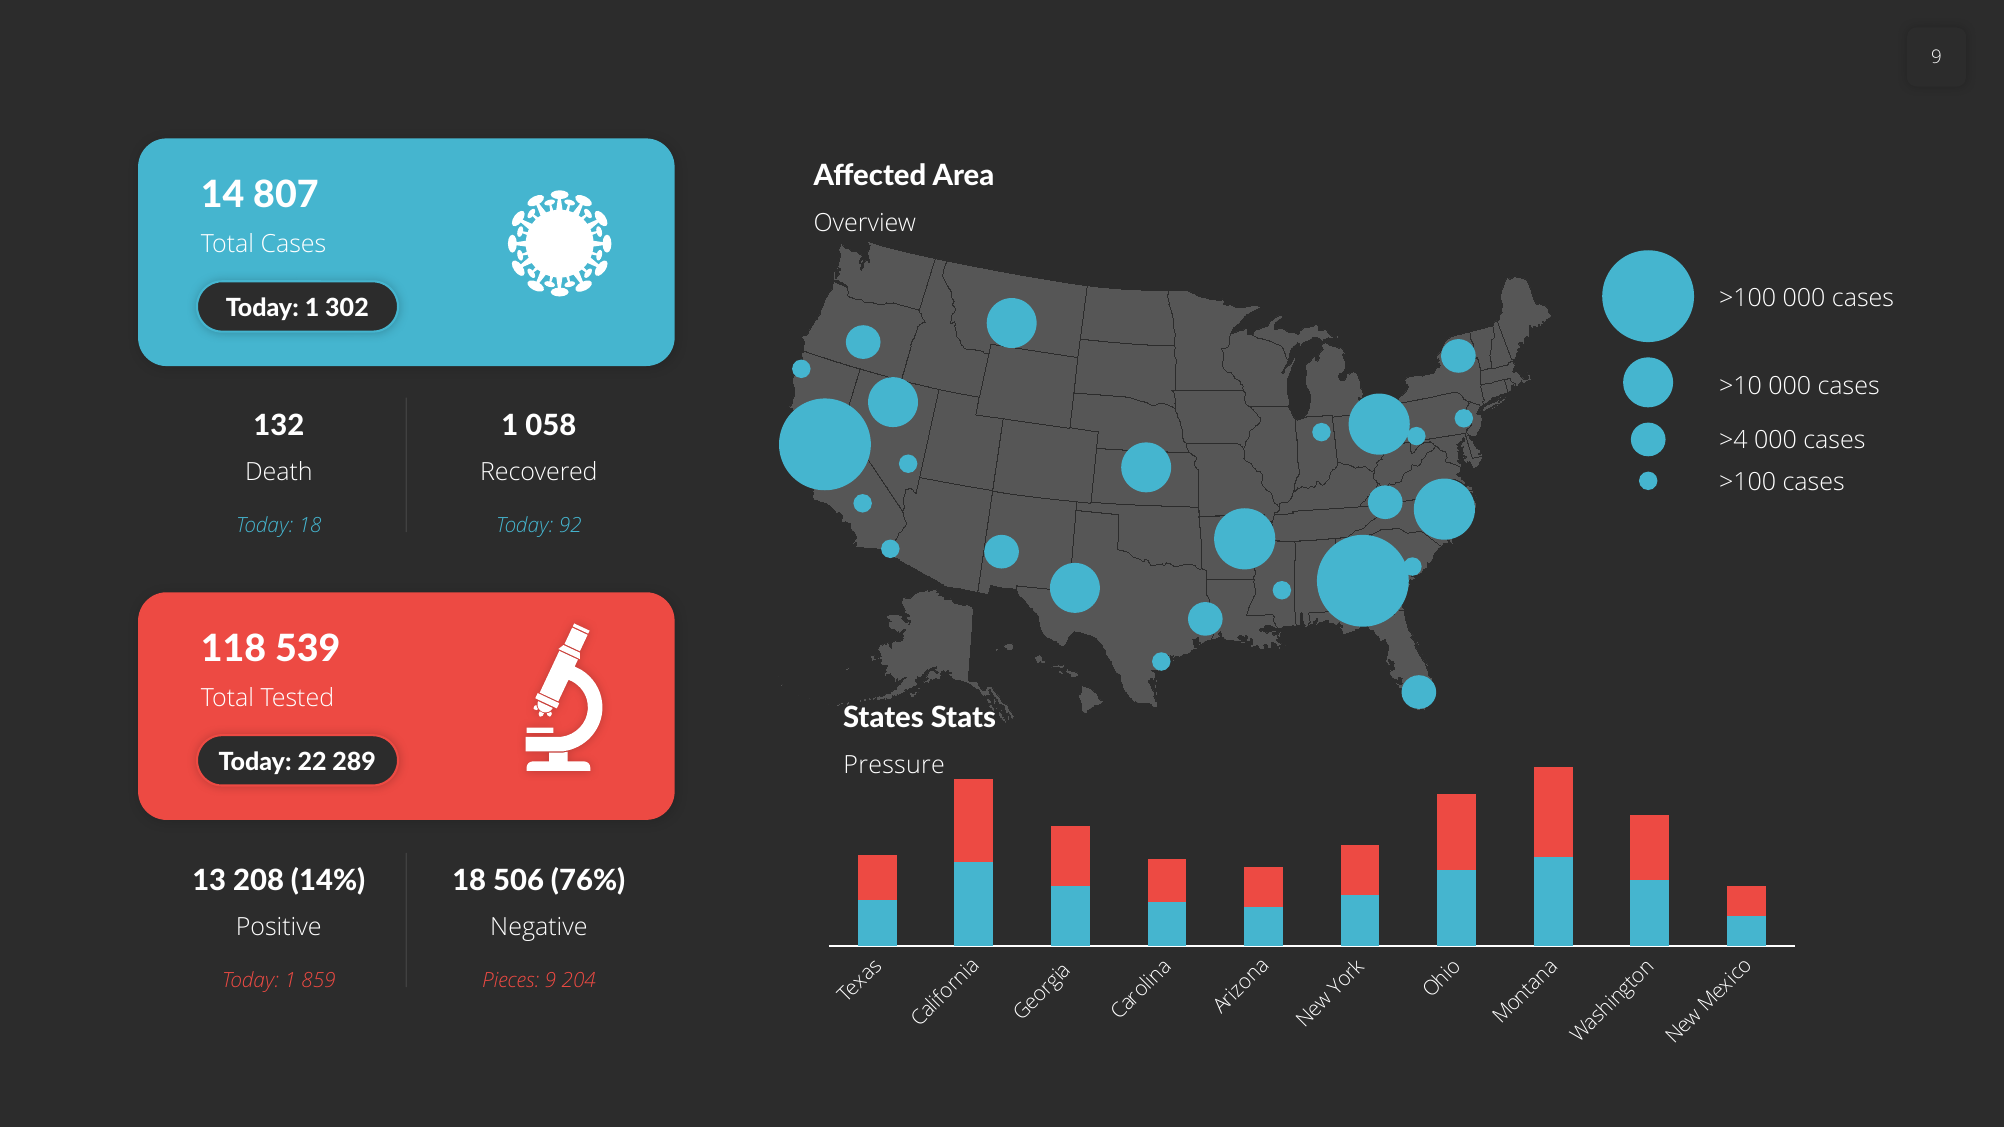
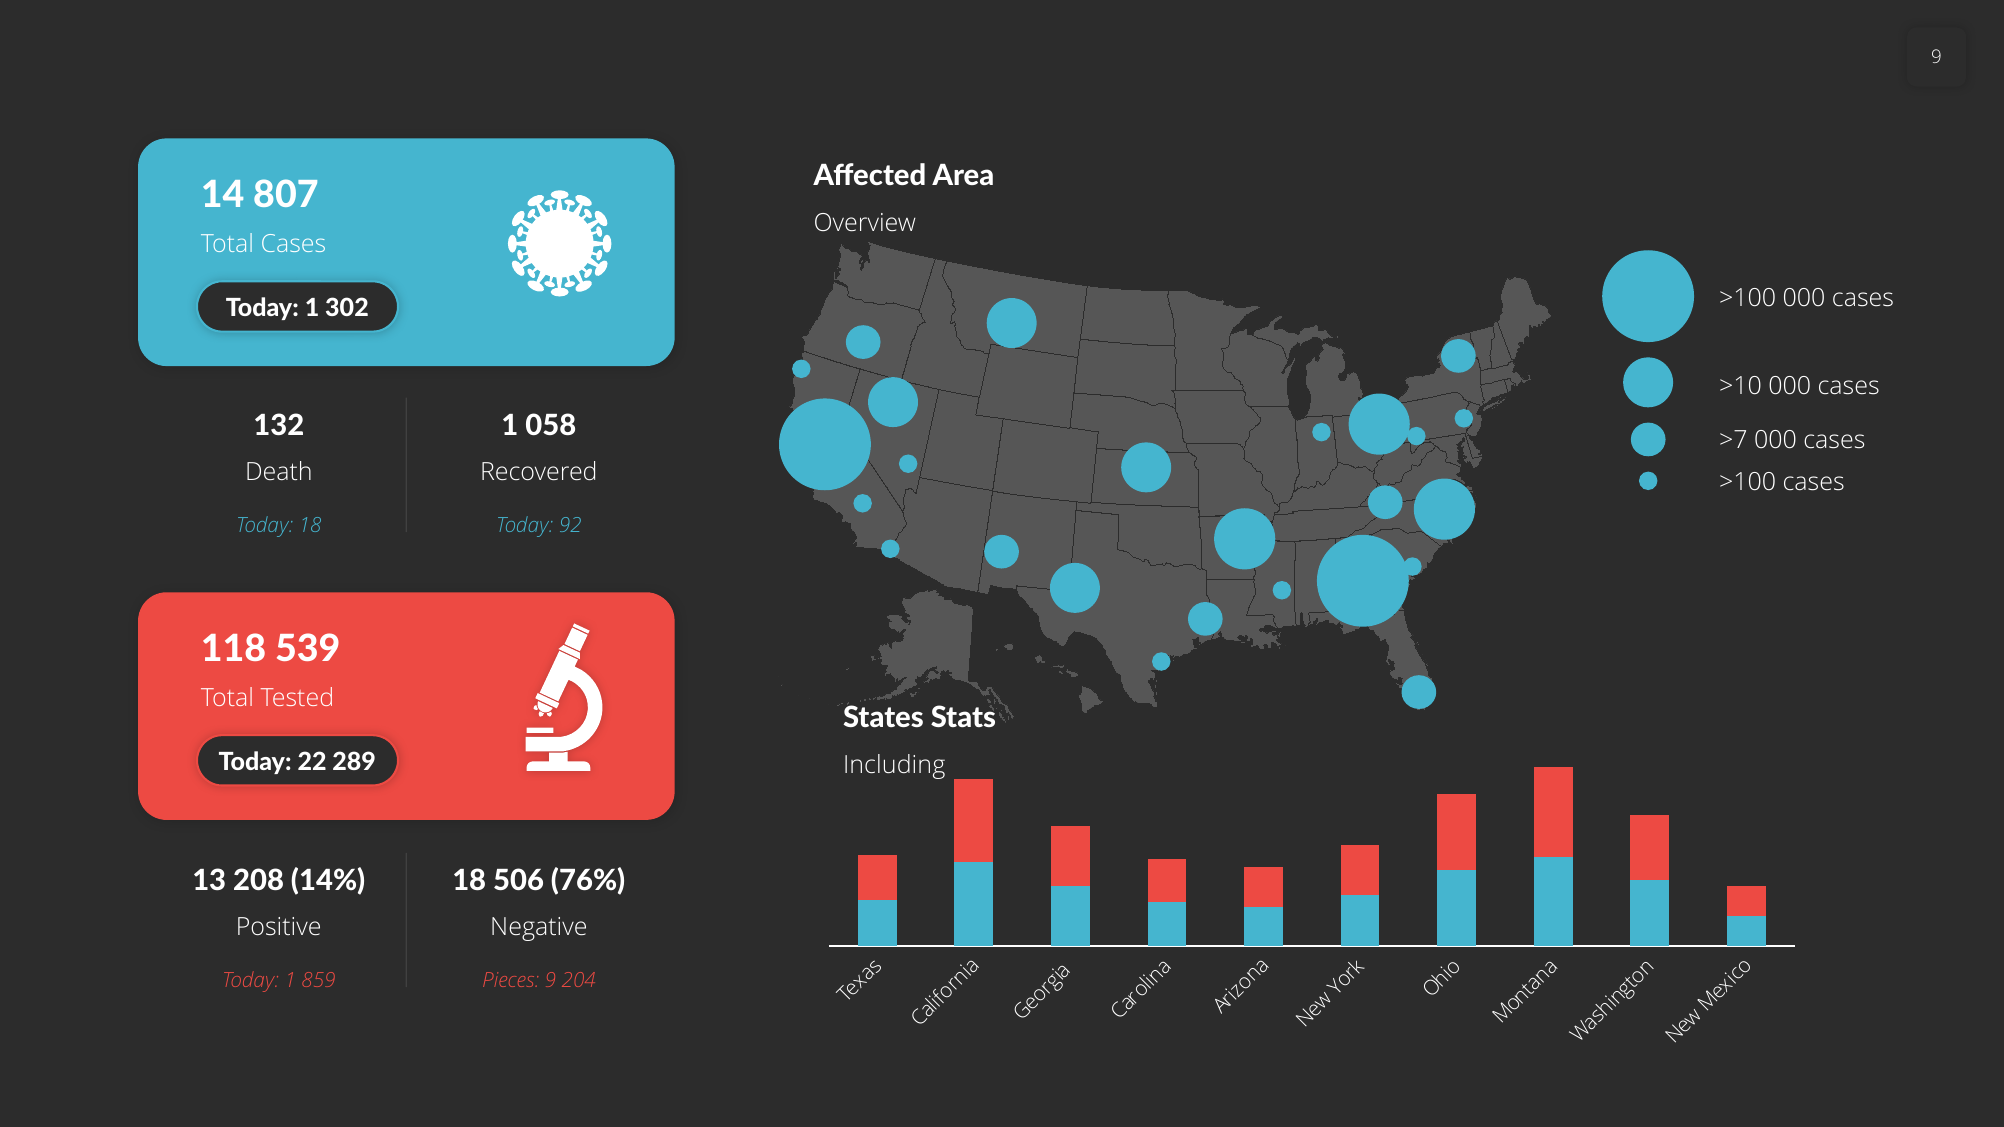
>4: >4 -> >7
Pressure: Pressure -> Including
